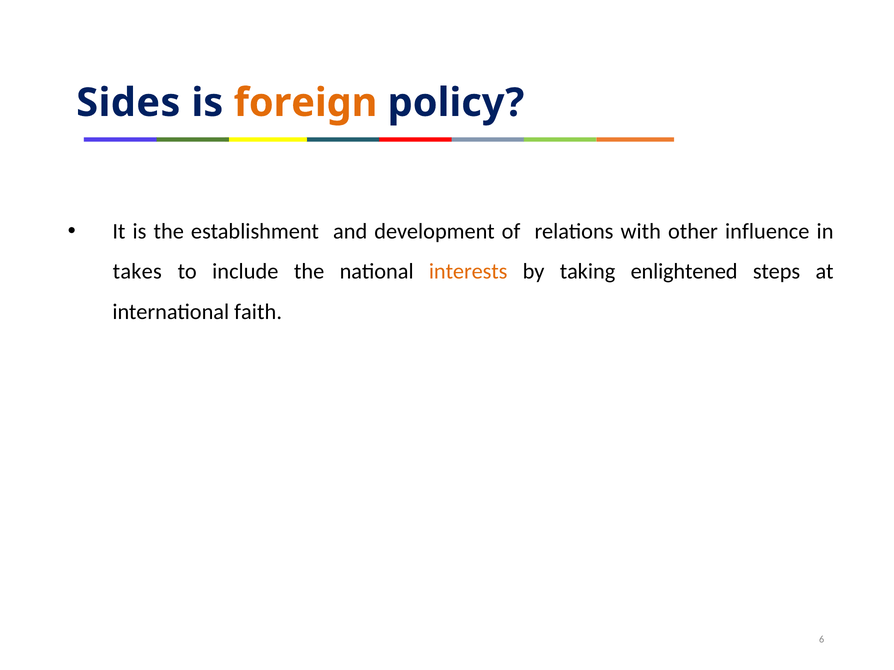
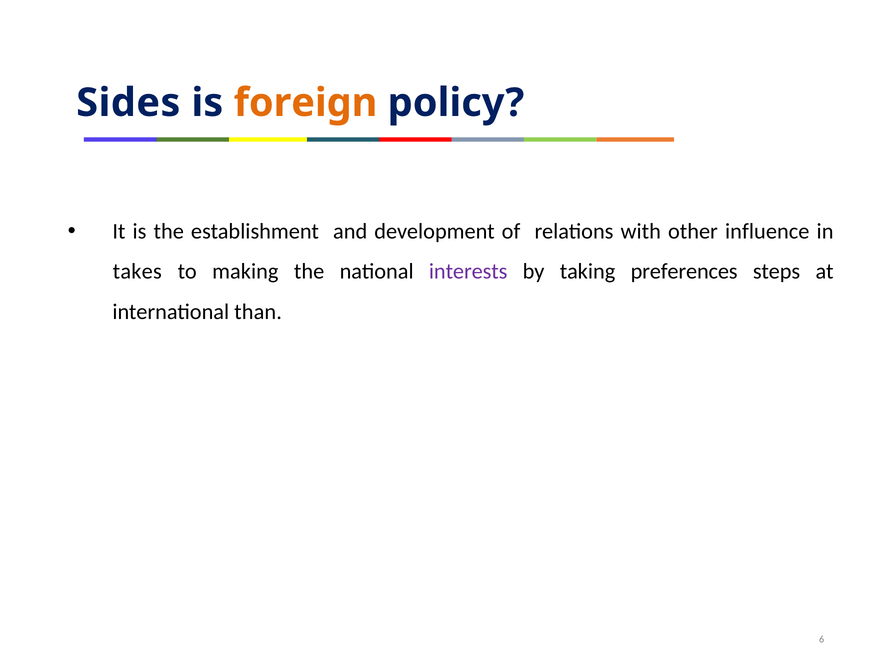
include: include -> making
interests colour: orange -> purple
enlightened: enlightened -> preferences
faith: faith -> than
